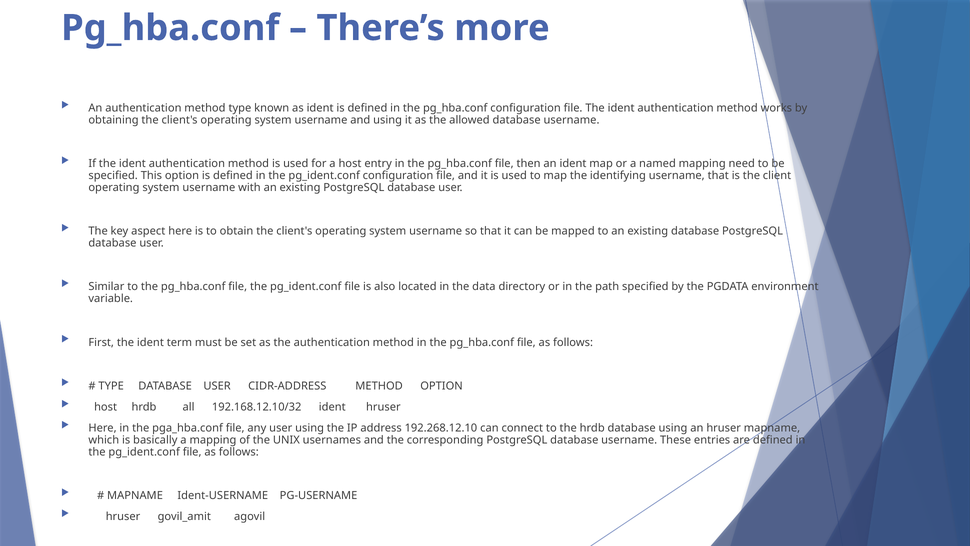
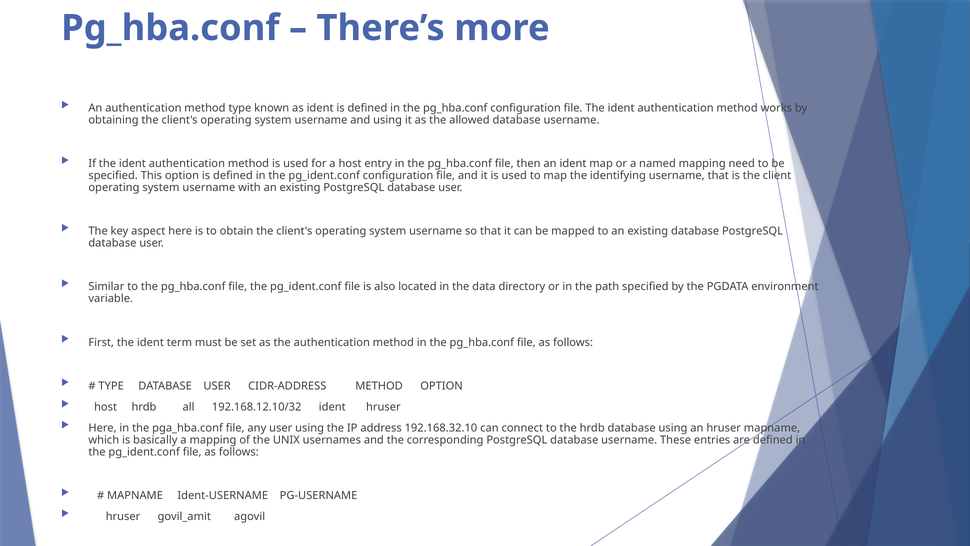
192.268.12.10: 192.268.12.10 -> 192.168.32.10
